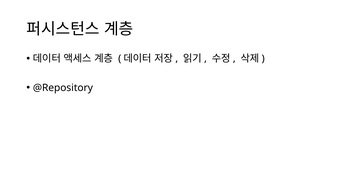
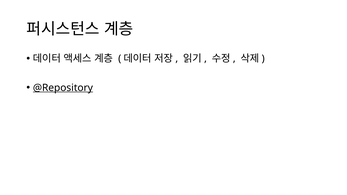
@Repository underline: none -> present
